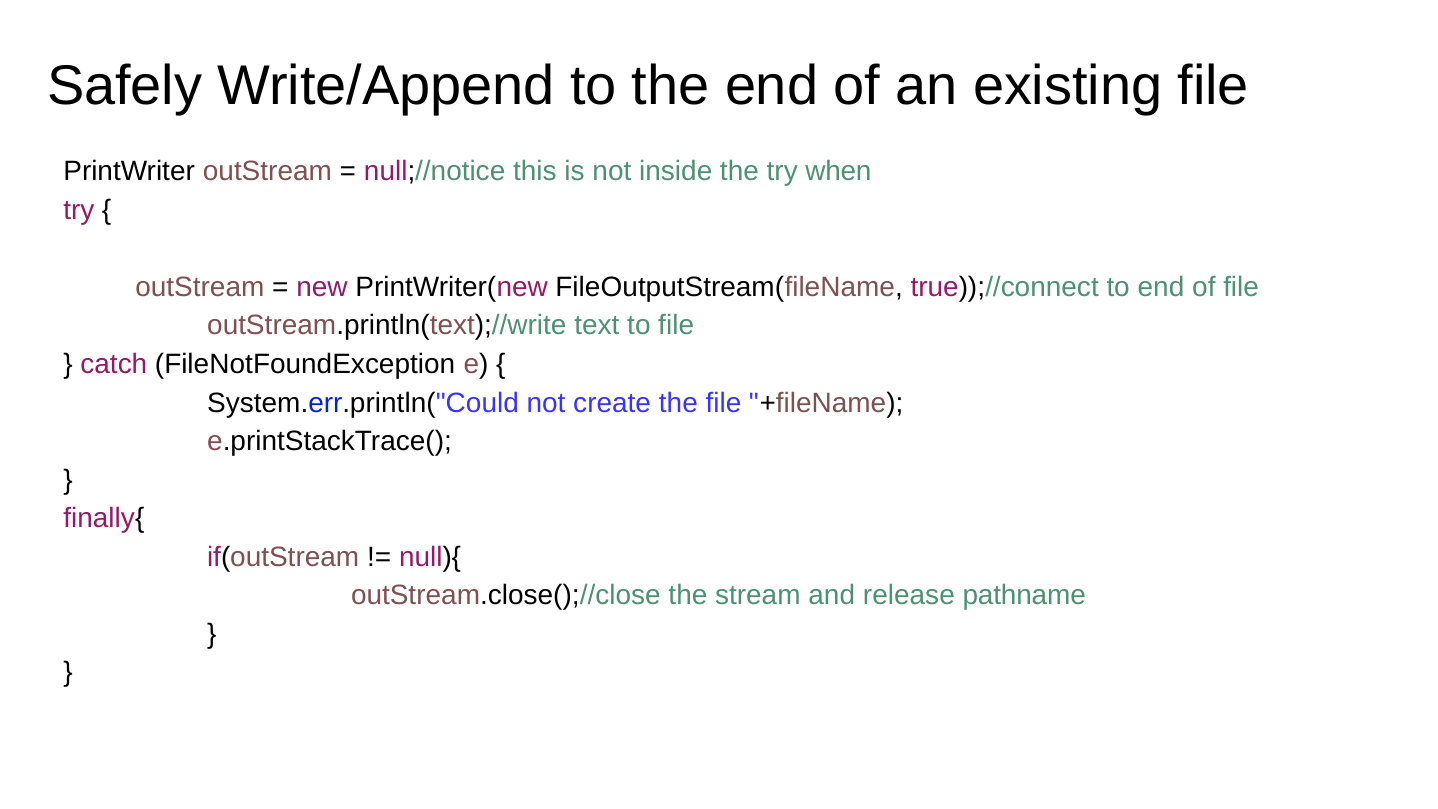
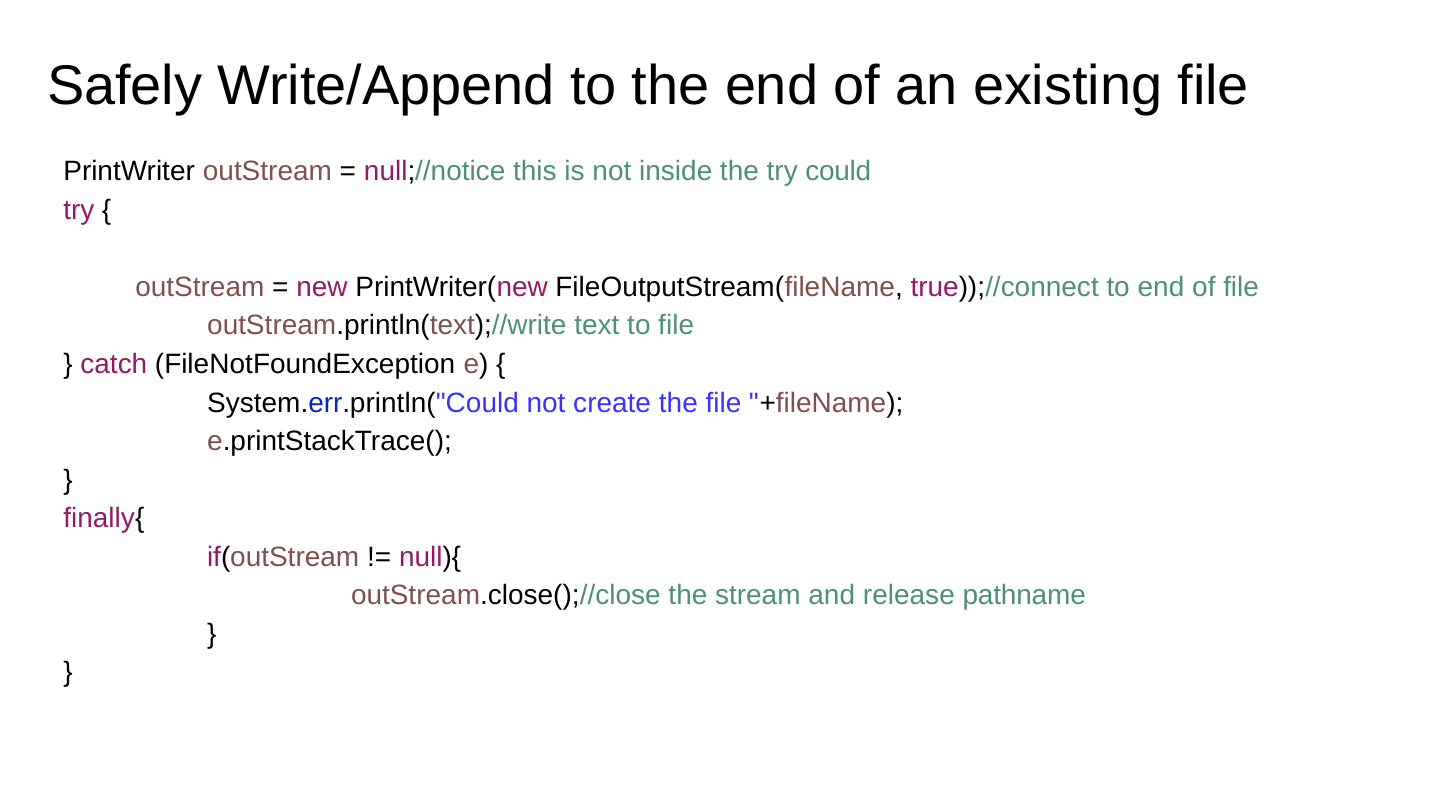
when: when -> could
